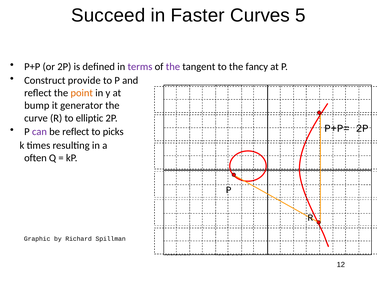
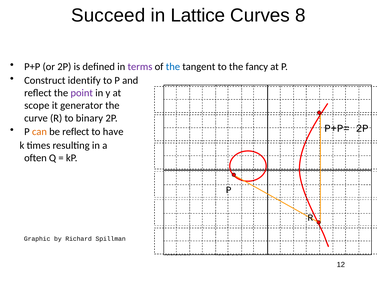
Faster: Faster -> Lattice
5: 5 -> 8
the at (173, 67) colour: purple -> blue
provide: provide -> identify
point colour: orange -> purple
bump: bump -> scope
elliptic: elliptic -> binary
can colour: purple -> orange
picks: picks -> have
